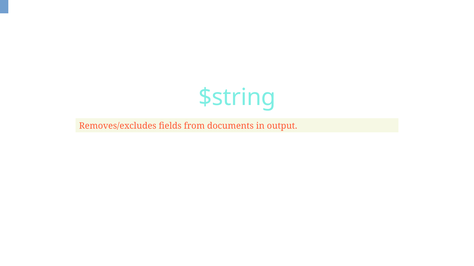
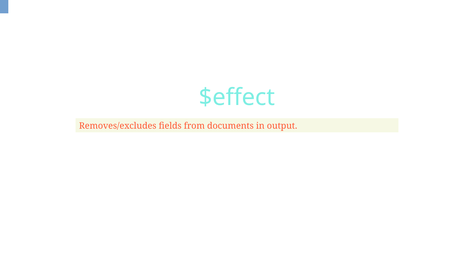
$string: $string -> $effect
